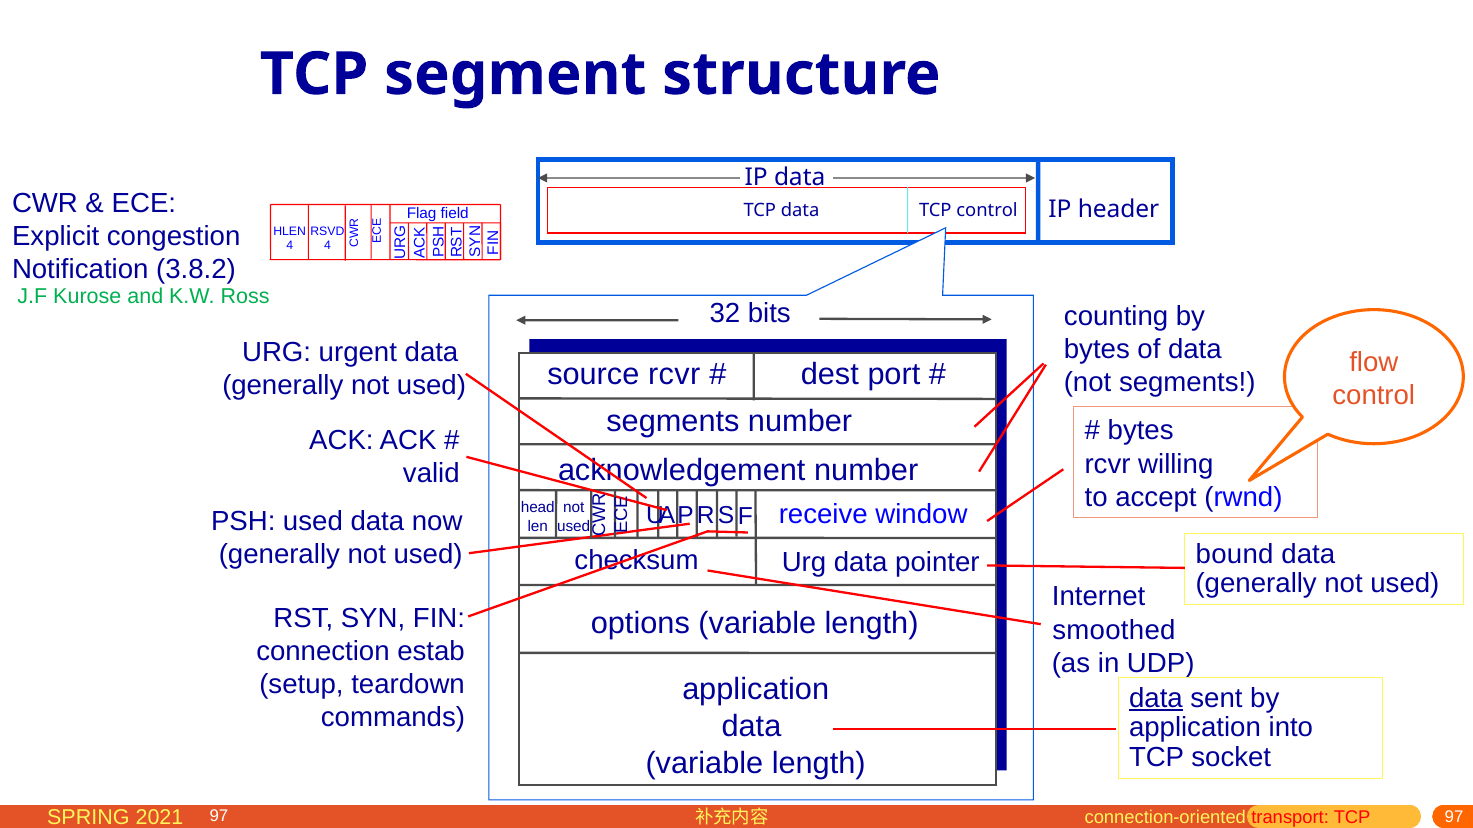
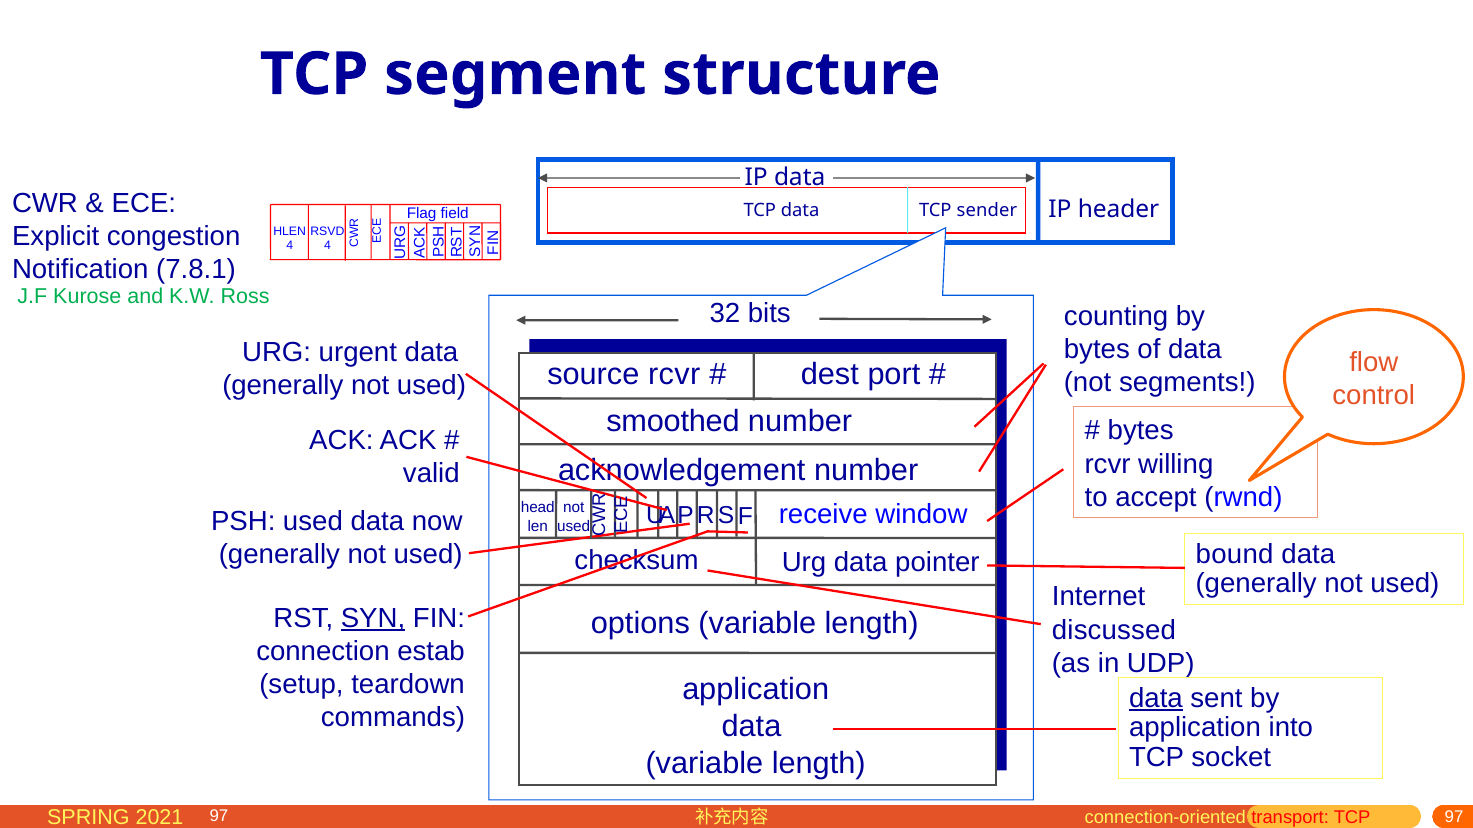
TCP control: control -> sender
3.8.2: 3.8.2 -> 7.8.1
segments at (673, 422): segments -> smoothed
SYN underline: none -> present
smoothed: smoothed -> discussed
